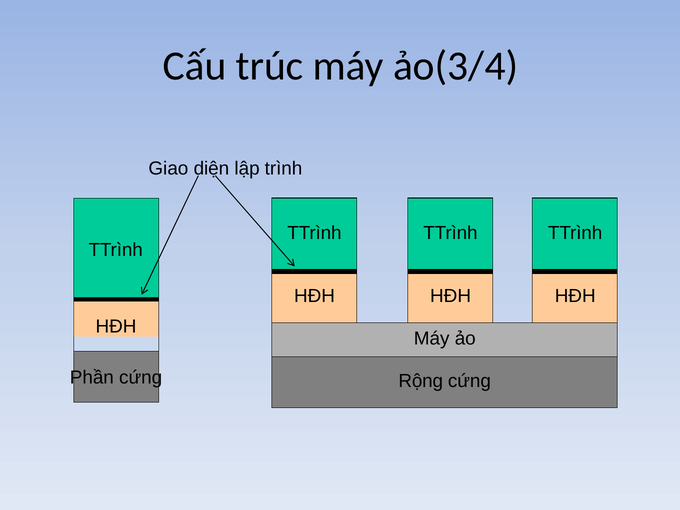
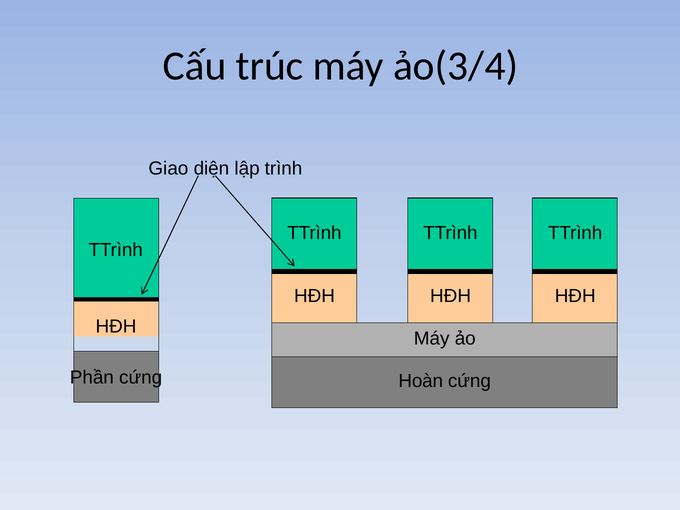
Rộng: Rộng -> Hoàn
